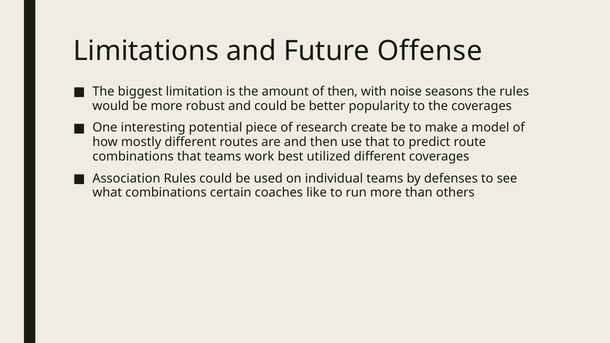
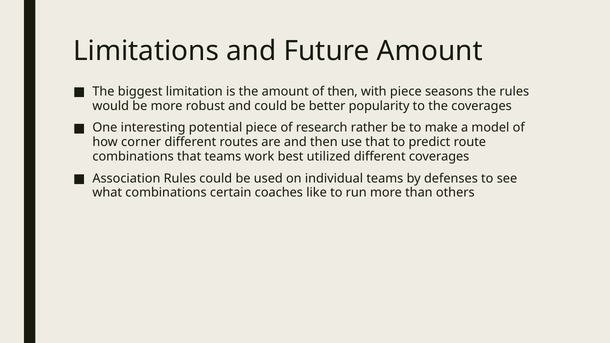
Future Offense: Offense -> Amount
with noise: noise -> piece
create: create -> rather
mostly: mostly -> corner
